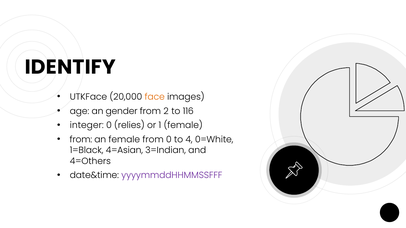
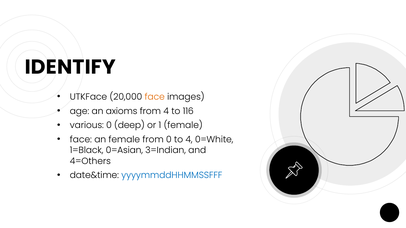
gender: gender -> axioms
from 2: 2 -> 4
integer: integer -> various
relies: relies -> deep
from at (81, 140): from -> face
4=Asian: 4=Asian -> 0=Asian
yyyymmddHHMMSSFFF colour: purple -> blue
